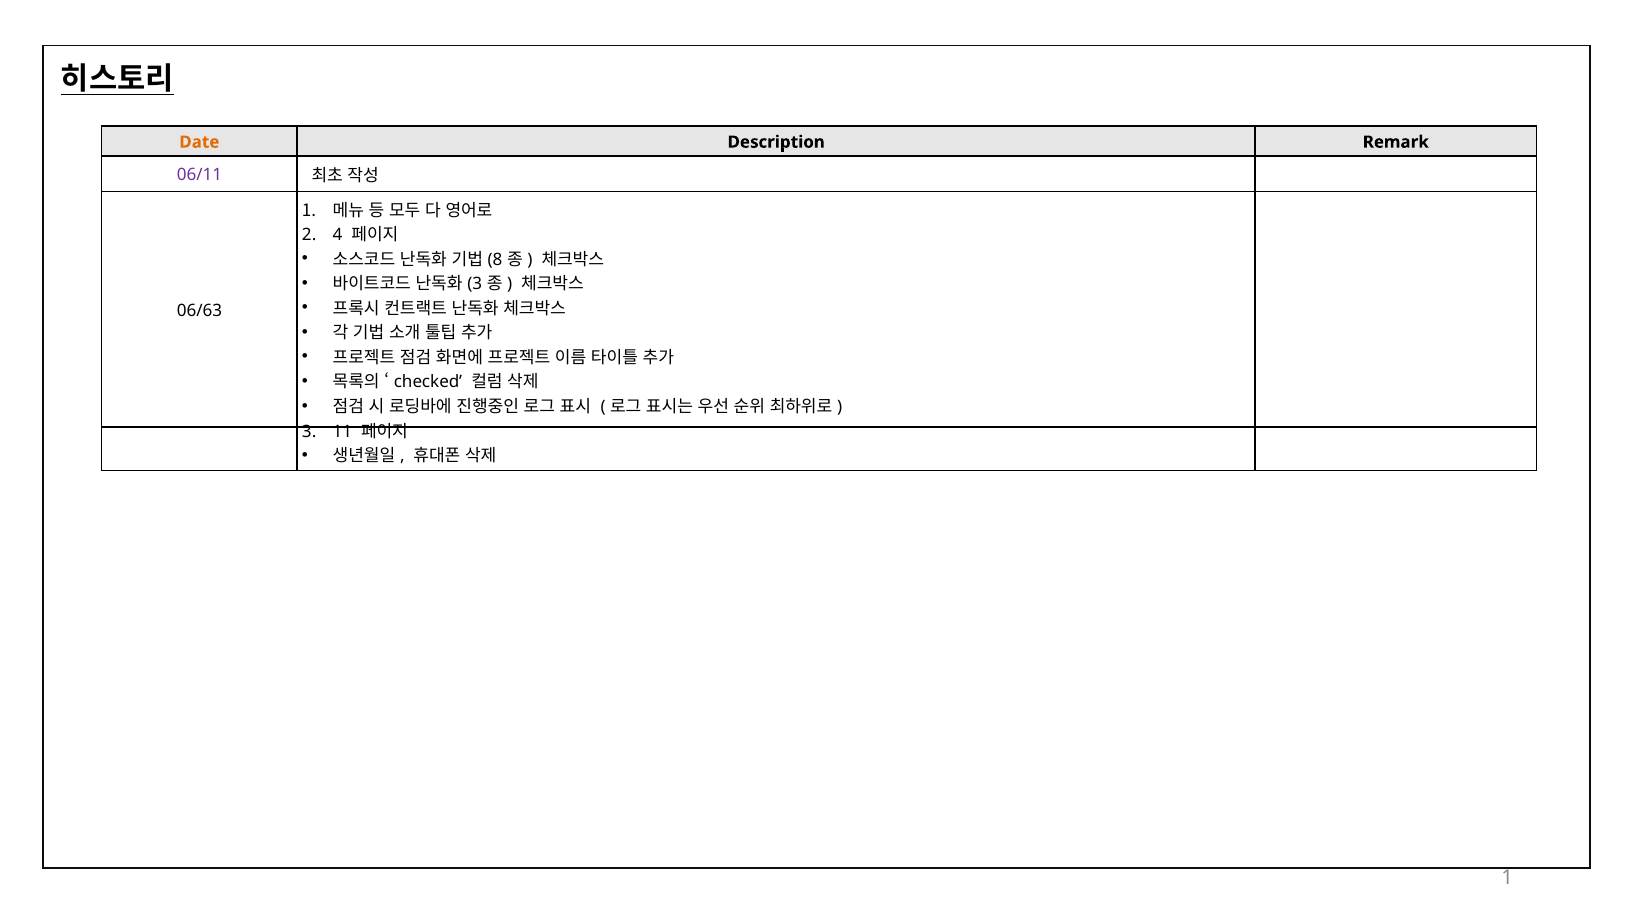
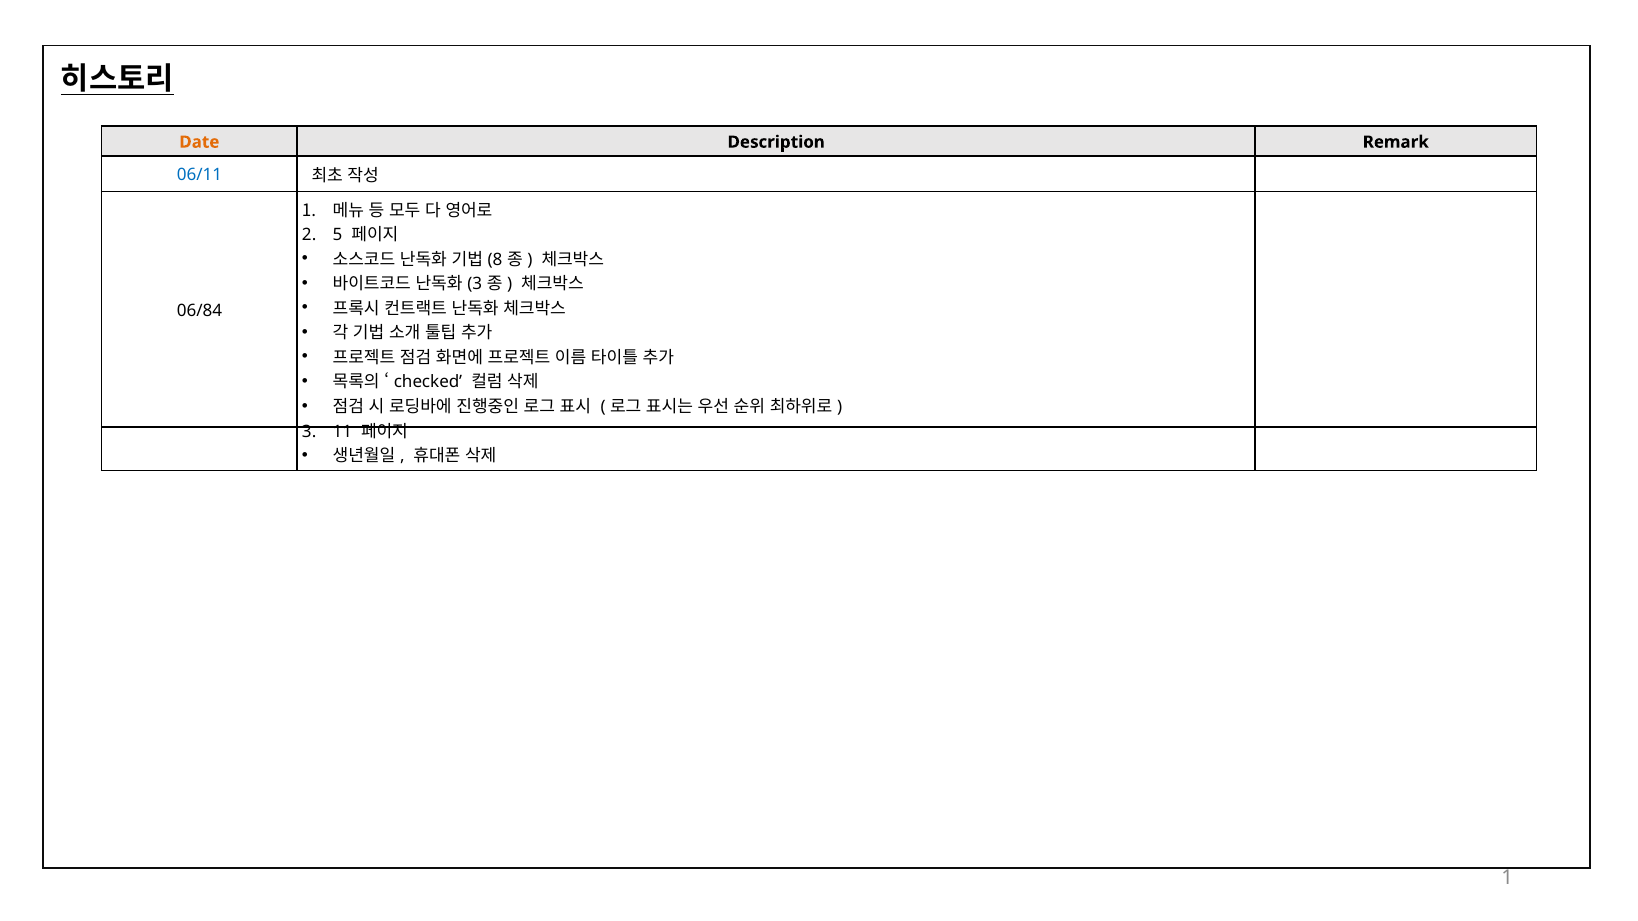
06/11 colour: purple -> blue
4: 4 -> 5
06/63: 06/63 -> 06/84
